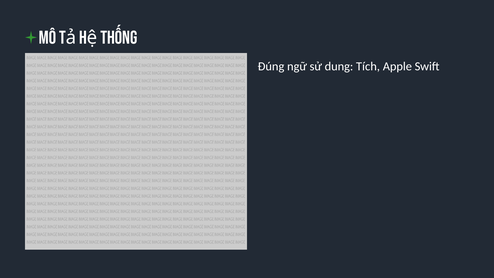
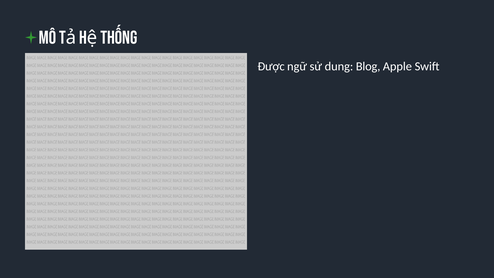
Đúng: Đúng -> Được
Tích: Tích -> Blog
